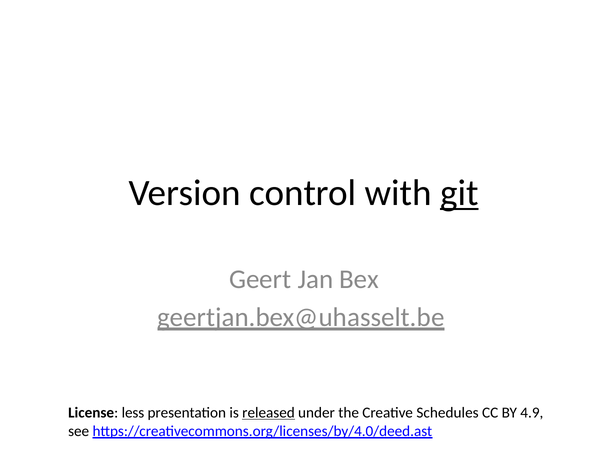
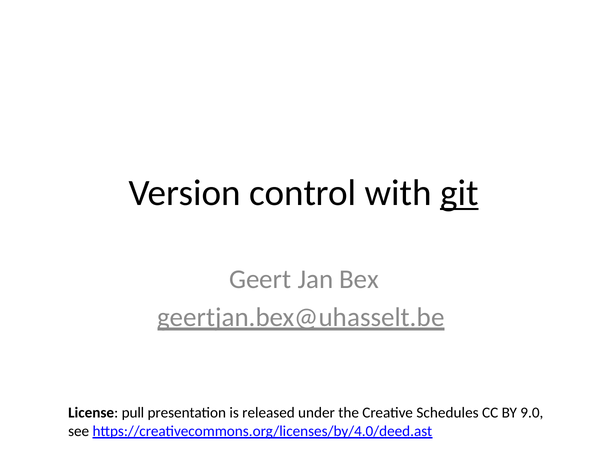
less: less -> pull
released underline: present -> none
4.9: 4.9 -> 9.0
